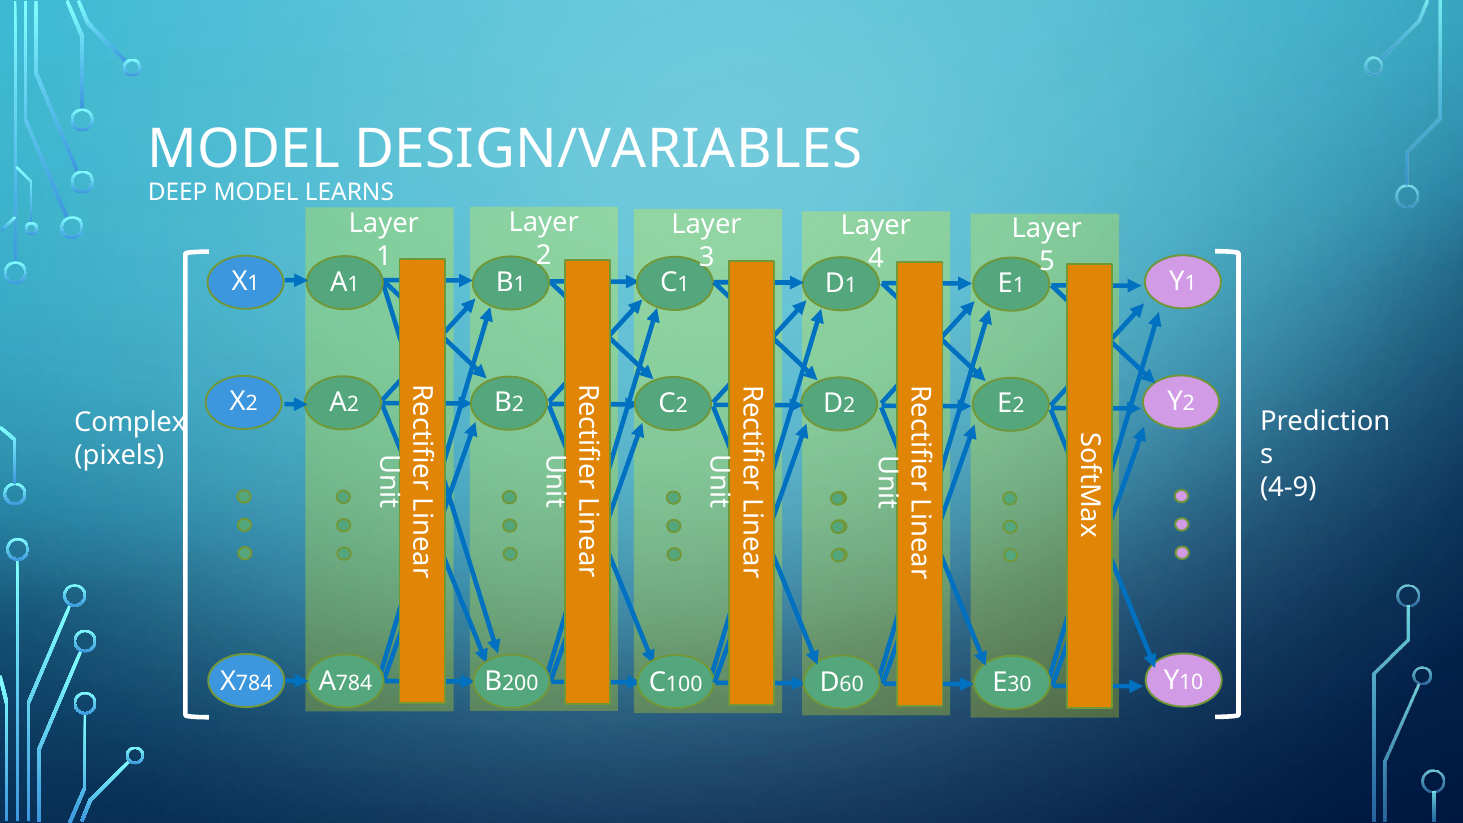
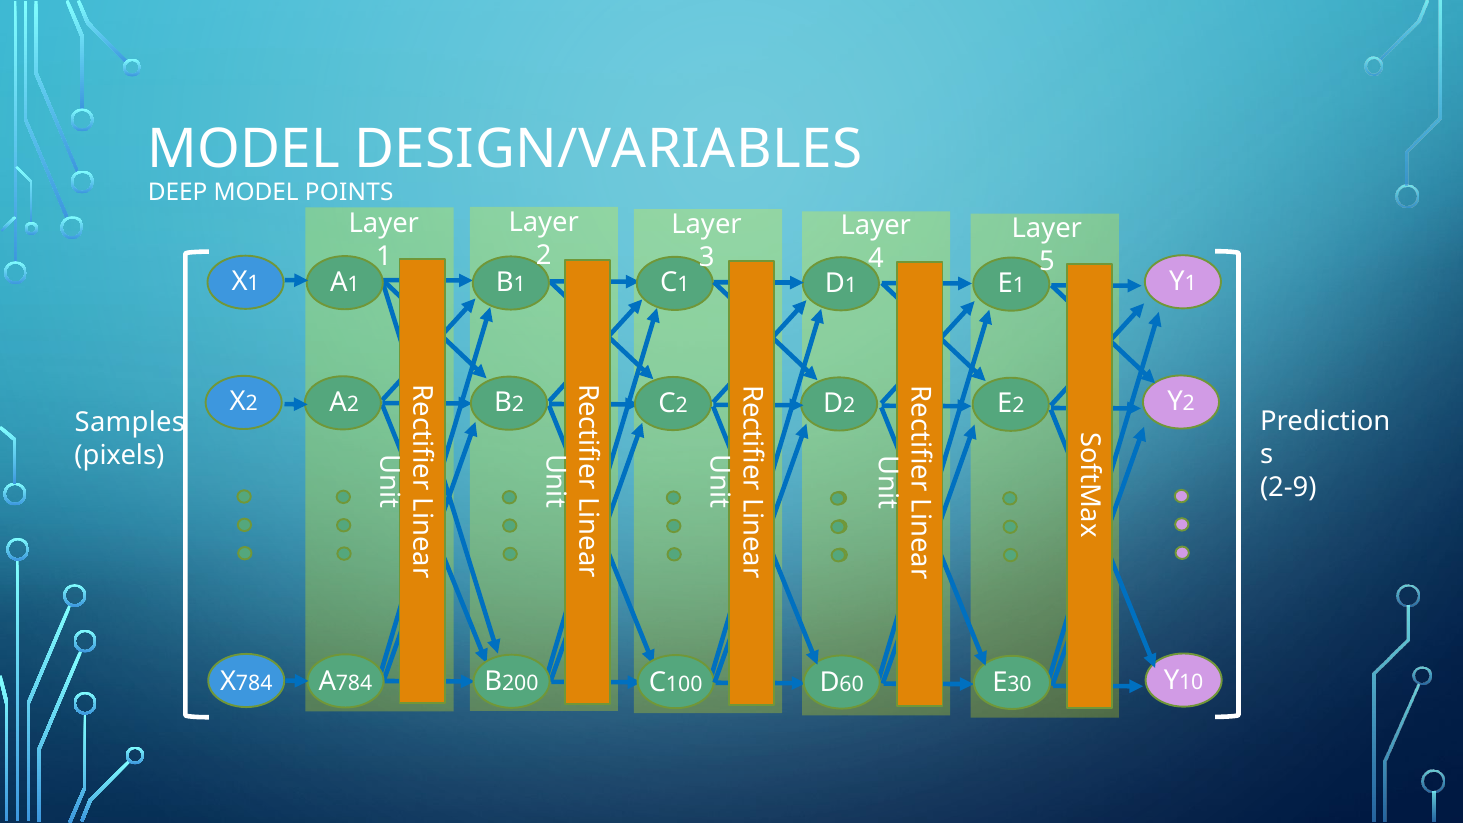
LEARNS: LEARNS -> POINTS
Complex: Complex -> Samples
4-9: 4-9 -> 2-9
